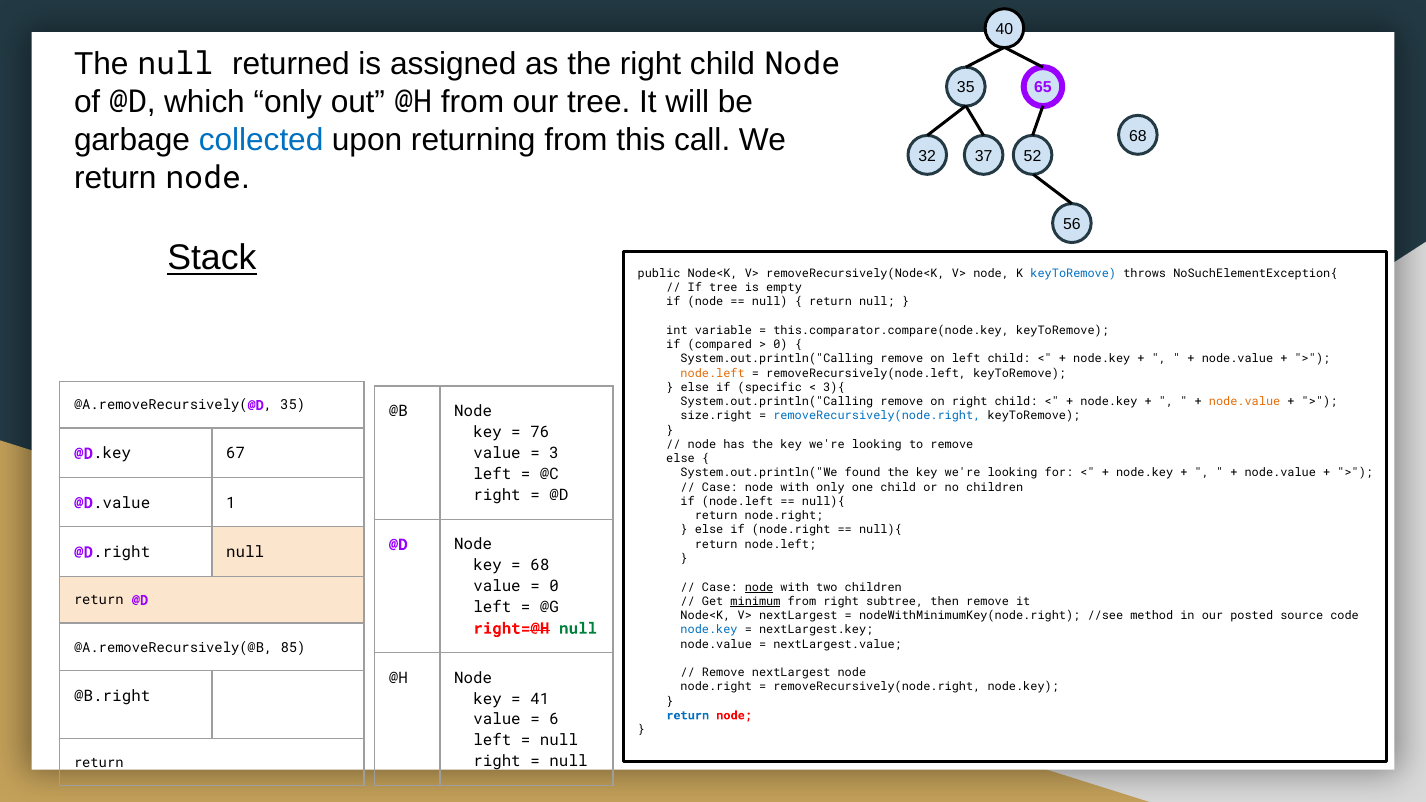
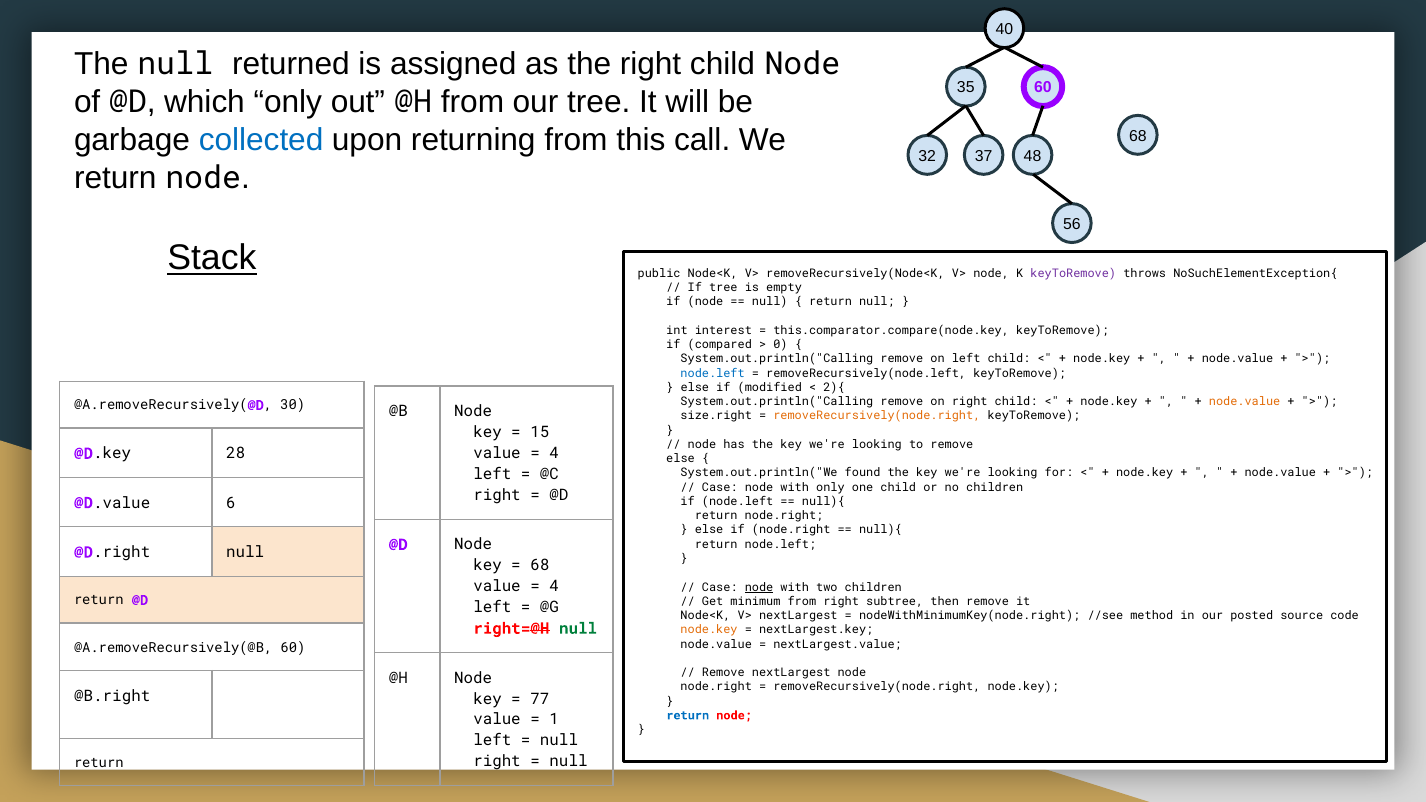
35 65: 65 -> 60
52: 52 -> 48
keyToRemove at (1073, 273) colour: blue -> purple
variable: variable -> interest
node.left at (713, 373) colour: orange -> blue
specific: specific -> modified
3){: 3){ -> 2){
@A.removeRecursively(@D 35: 35 -> 30
removeRecursively(node.right at (877, 416) colour: blue -> orange
76: 76 -> 15
3 at (554, 454): 3 -> 4
67: 67 -> 28
1: 1 -> 6
0 at (554, 587): 0 -> 4
minimum underline: present -> none
node.key at (709, 630) colour: blue -> orange
@A.removeRecursively(@B 85: 85 -> 60
41: 41 -> 77
6: 6 -> 1
